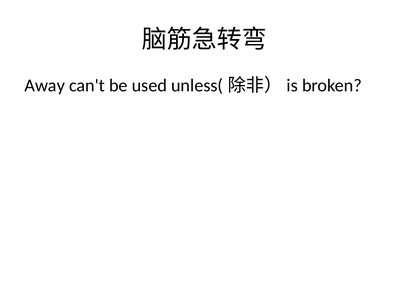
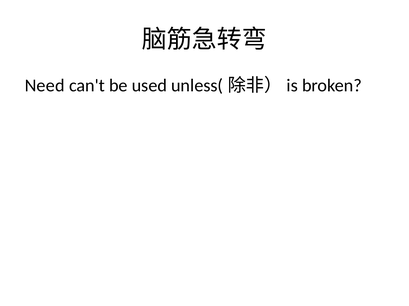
Away: Away -> Need
